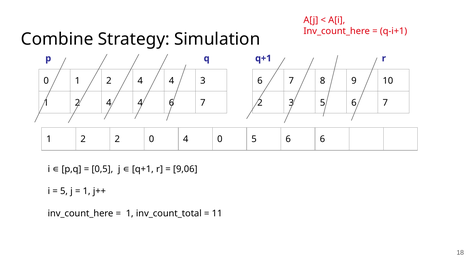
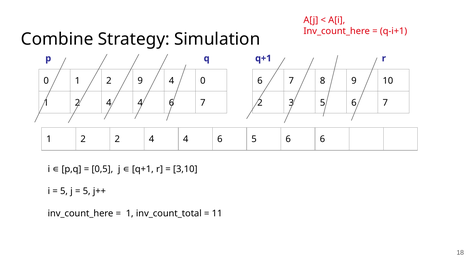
0 1 2 4: 4 -> 9
4 3: 3 -> 0
2 2 0: 0 -> 4
0 at (220, 139): 0 -> 6
9,06: 9,06 -> 3,10
1 at (87, 191): 1 -> 5
